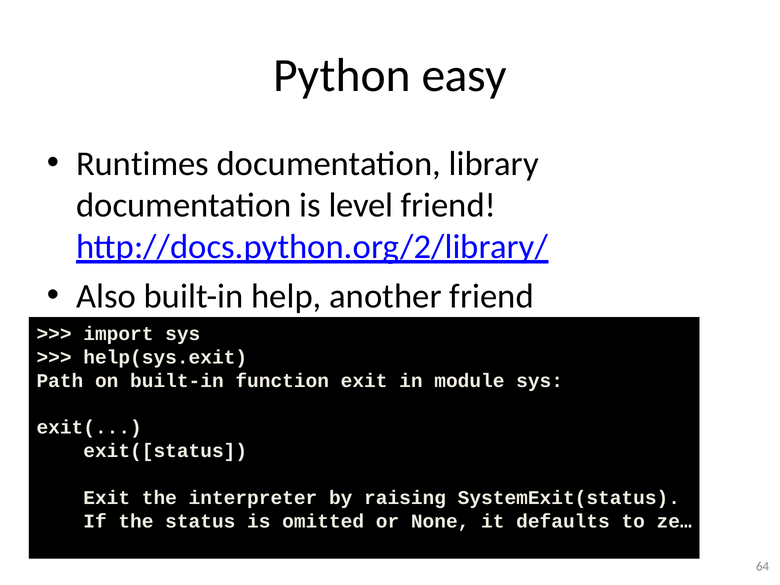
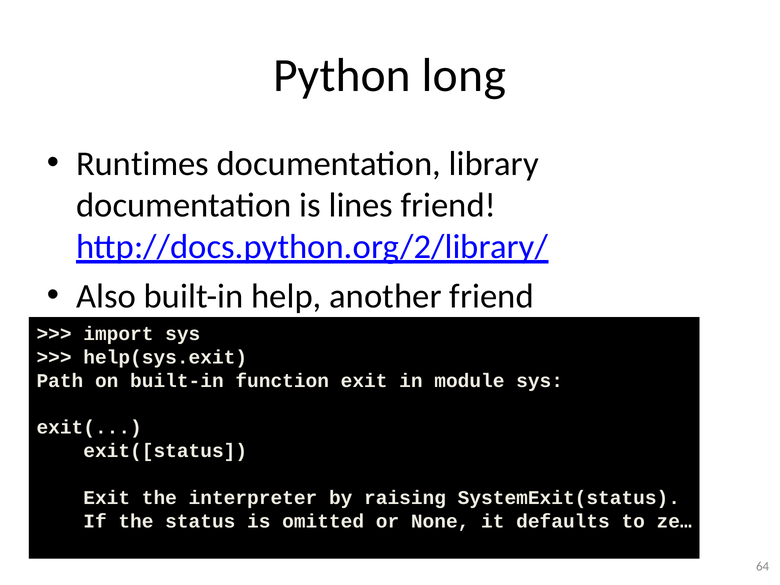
easy: easy -> long
level: level -> lines
